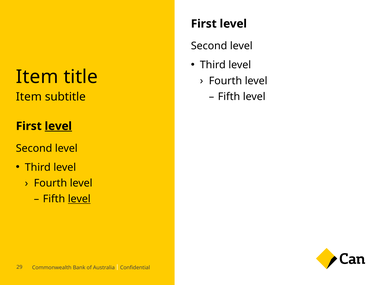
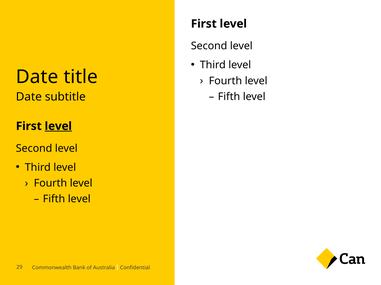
Item at (37, 77): Item -> Date
Item at (29, 97): Item -> Date
level at (79, 200) underline: present -> none
